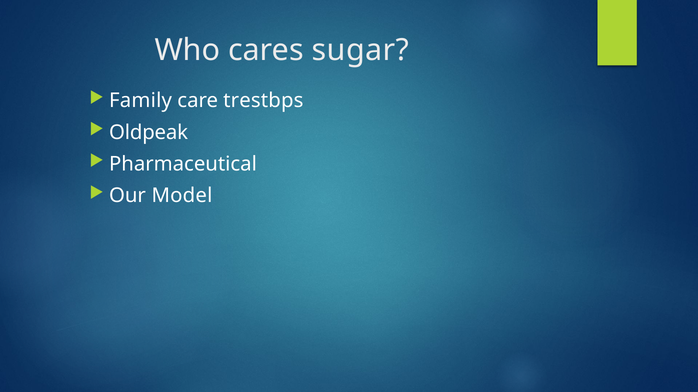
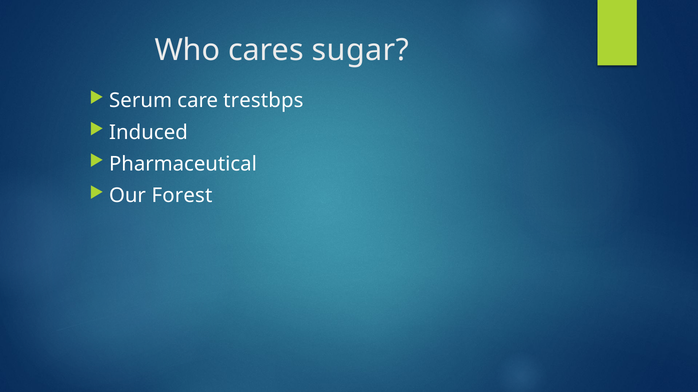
Family: Family -> Serum
Oldpeak: Oldpeak -> Induced
Model: Model -> Forest
